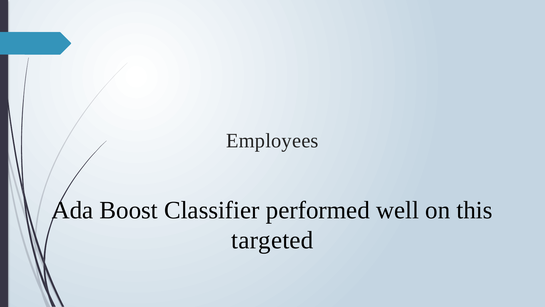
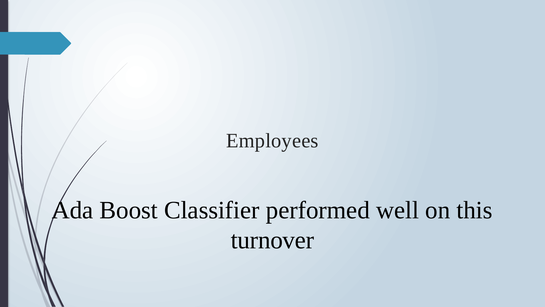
targeted: targeted -> turnover
